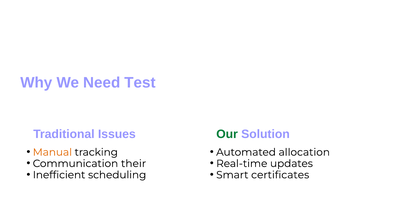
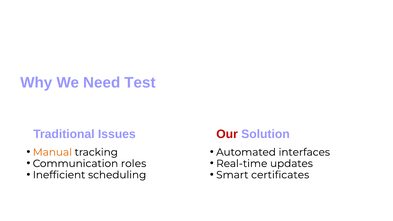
Our colour: green -> red
allocation: allocation -> interfaces
their: their -> roles
